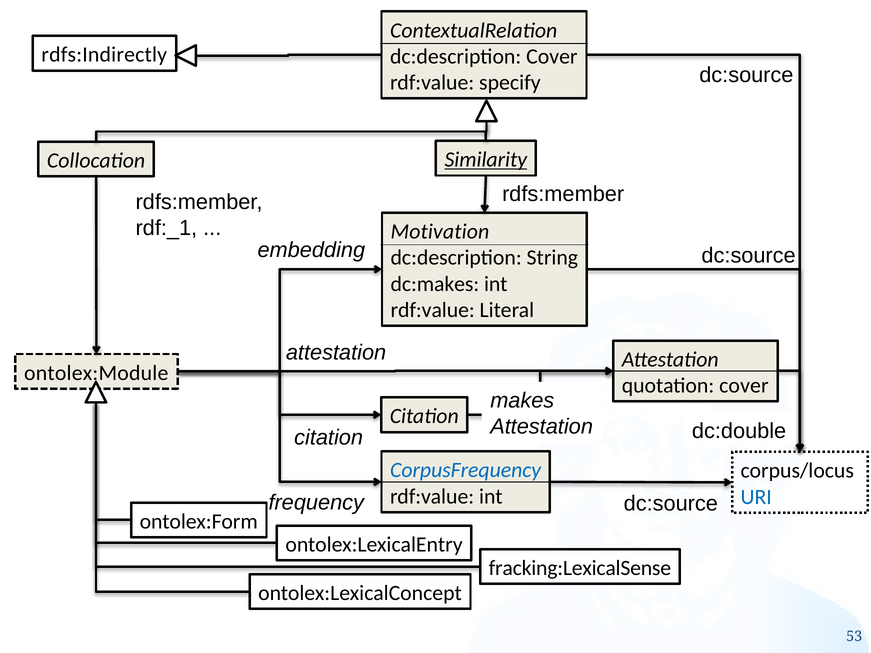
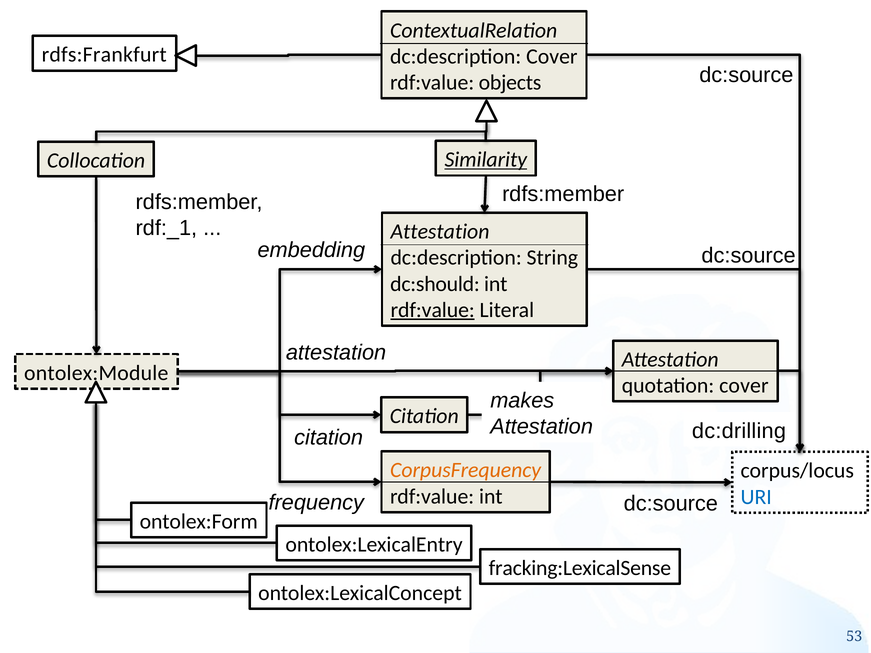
rdfs:Indirectly: rdfs:Indirectly -> rdfs:Frankfurt
specify: specify -> objects
Motivation at (440, 232): Motivation -> Attestation
dc:makes: dc:makes -> dc:should
rdf:value at (433, 310) underline: none -> present
dc:double: dc:double -> dc:drilling
CorpusFrequency colour: blue -> orange
